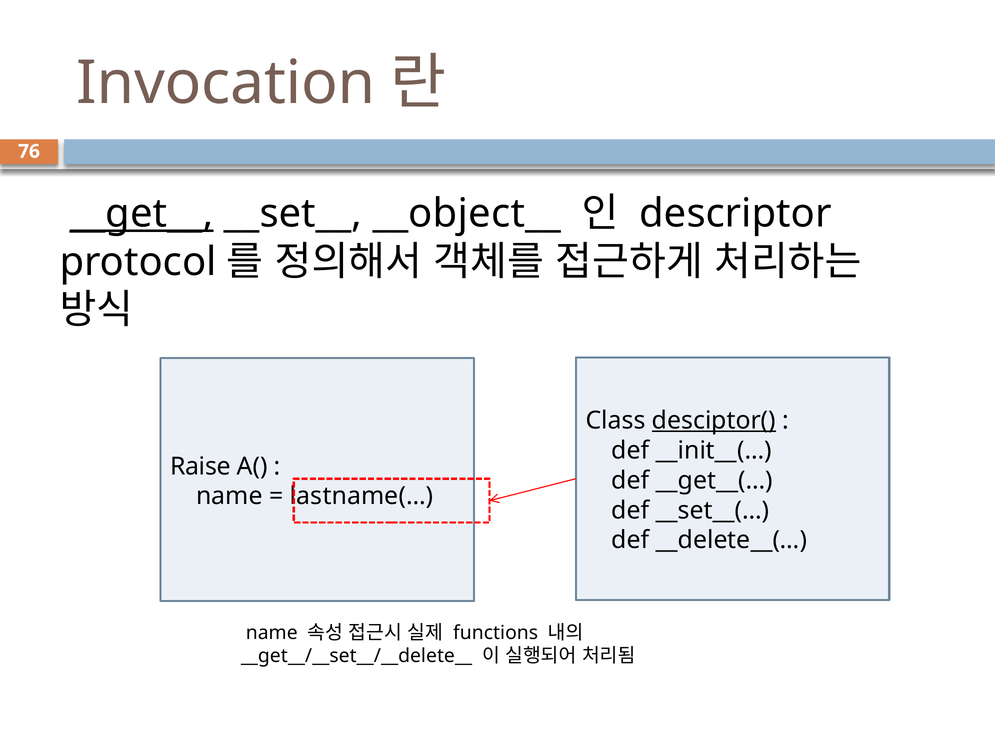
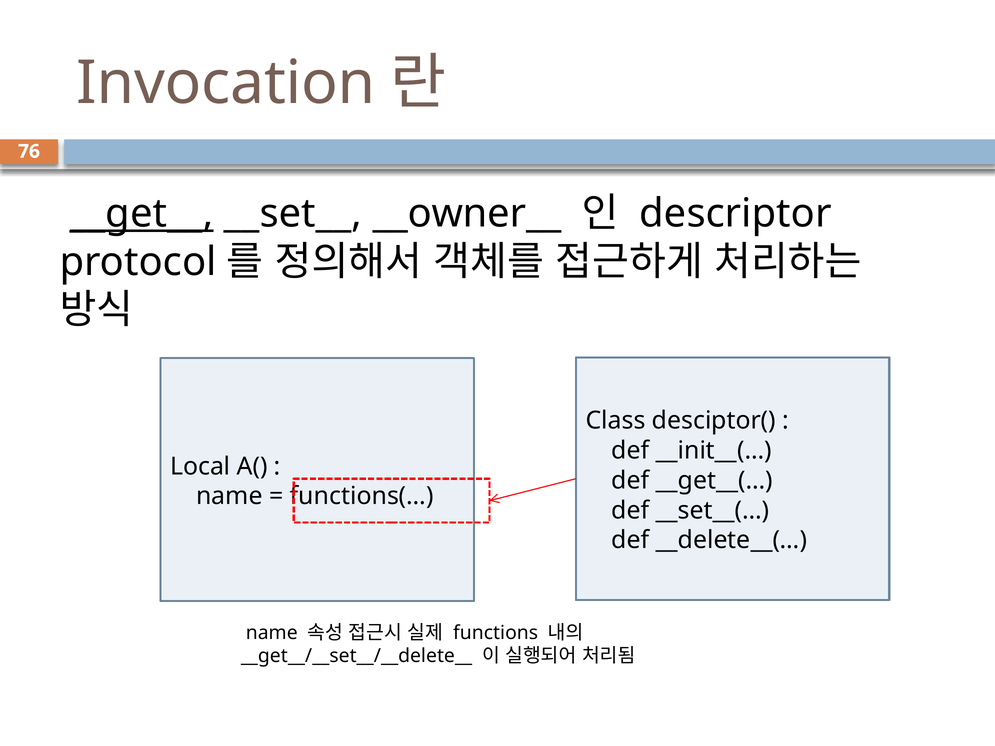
__object__: __object__ -> __owner__
desciptor( underline: present -> none
Raise: Raise -> Local
lastname(…: lastname(… -> functions(…
